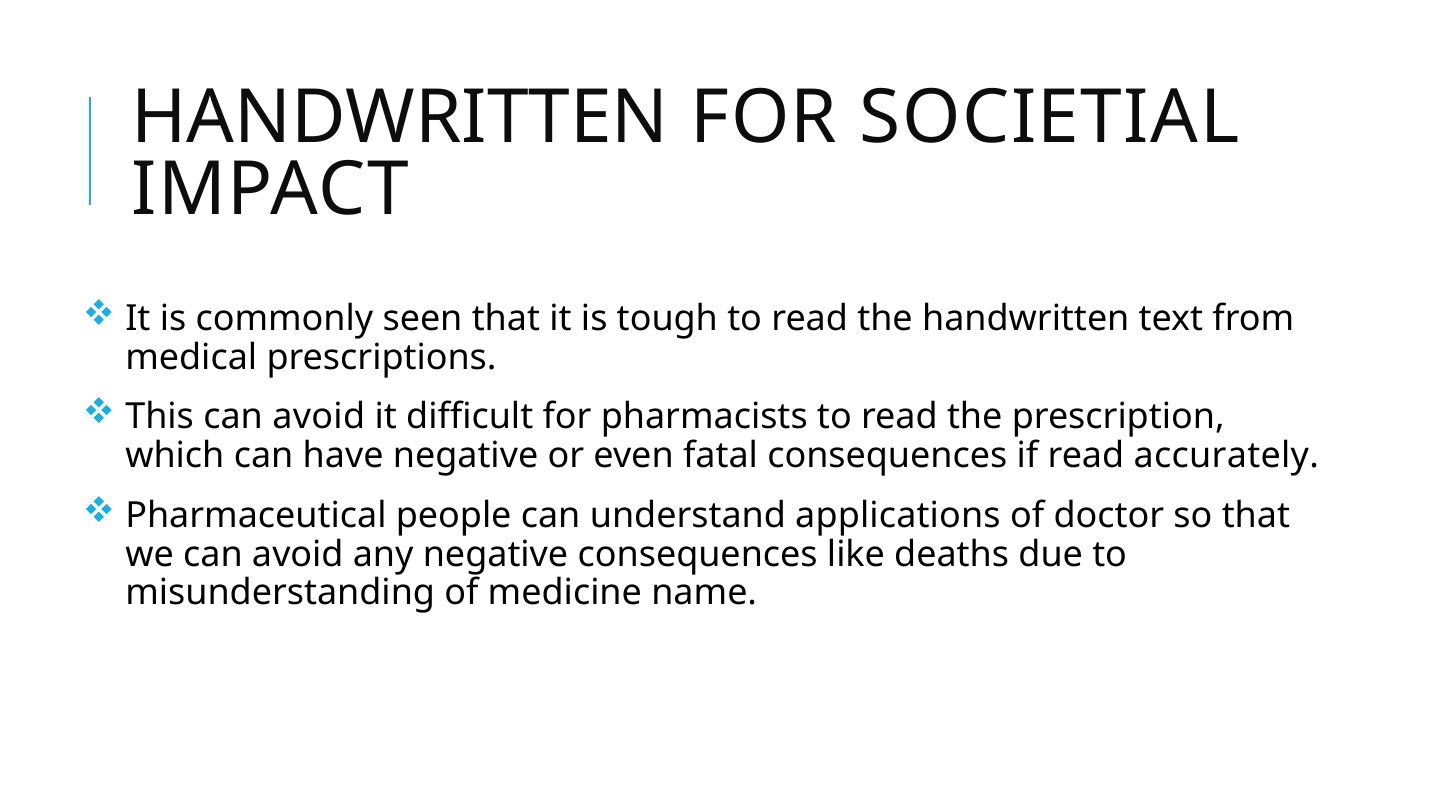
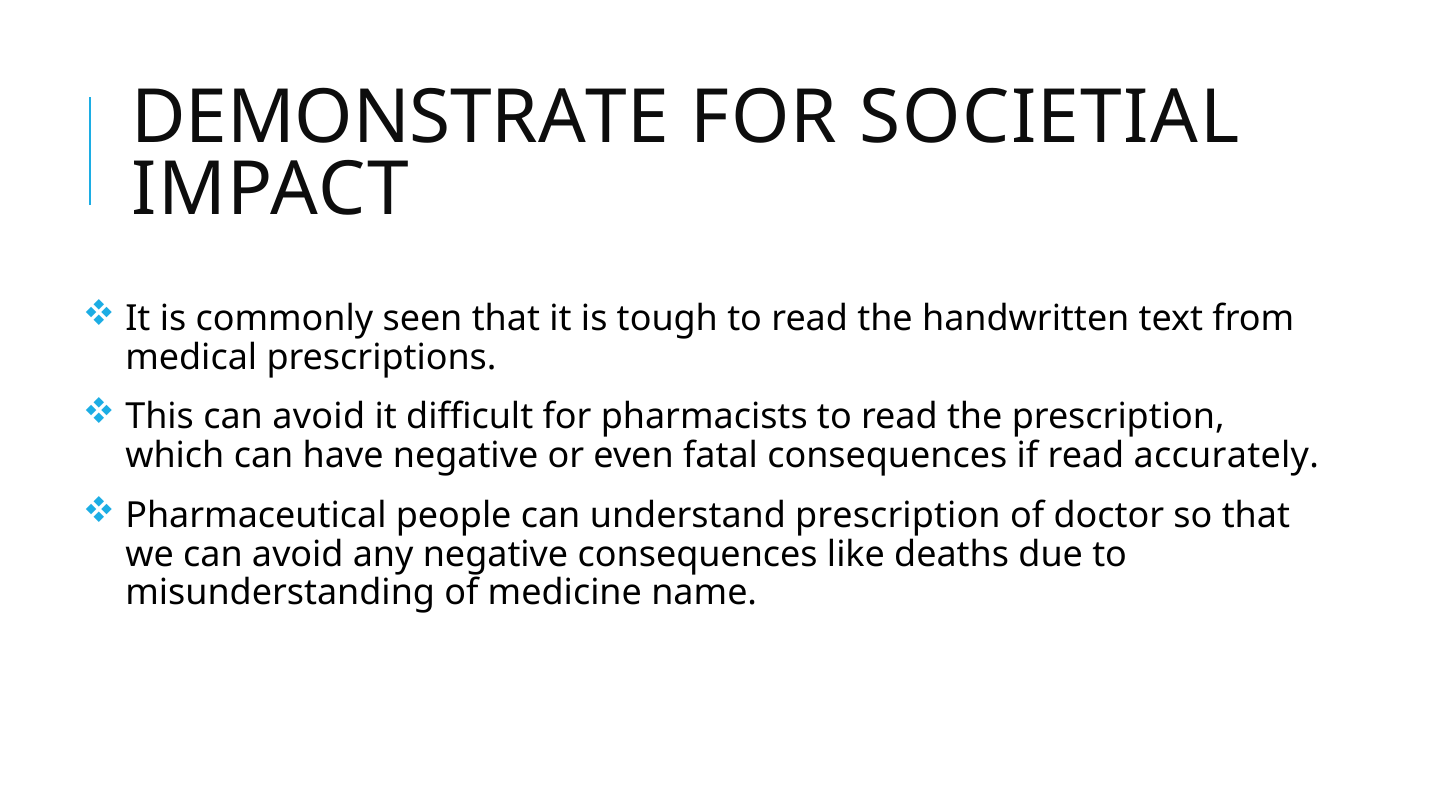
HANDWRITTEN at (400, 118): HANDWRITTEN -> DEMONSTRATE
understand applications: applications -> prescription
